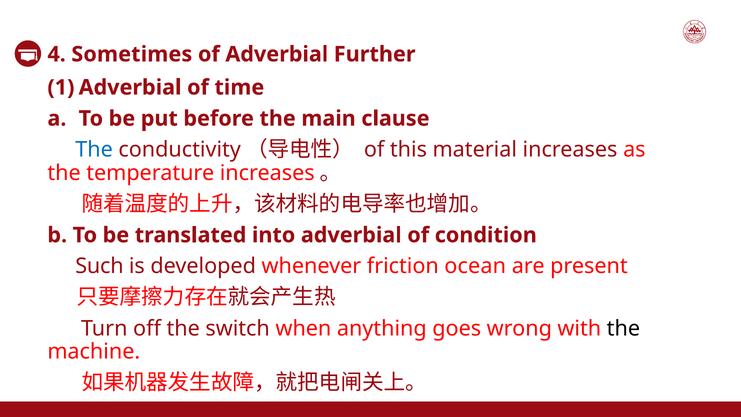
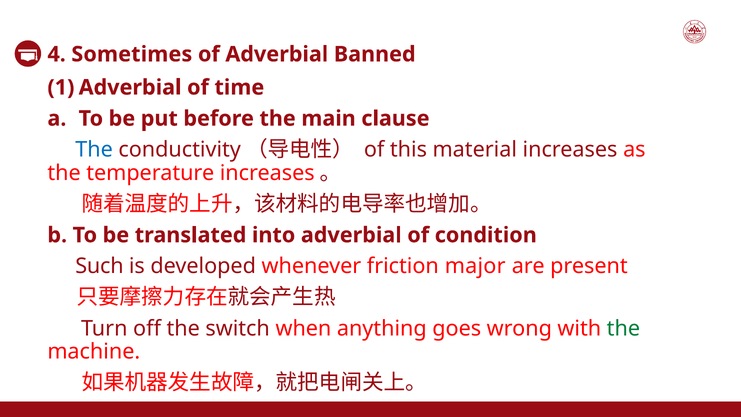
Further: Further -> Banned
ocean: ocean -> major
the at (623, 328) colour: black -> green
